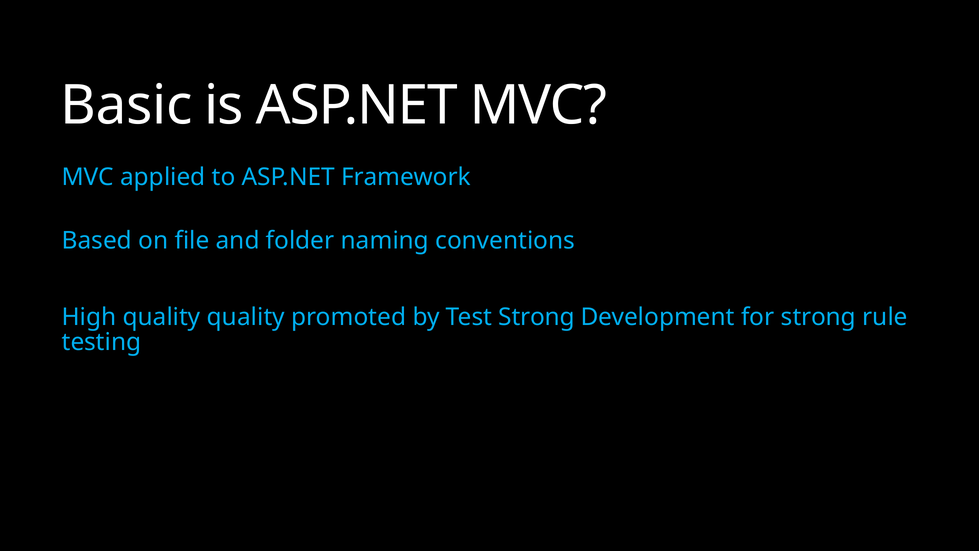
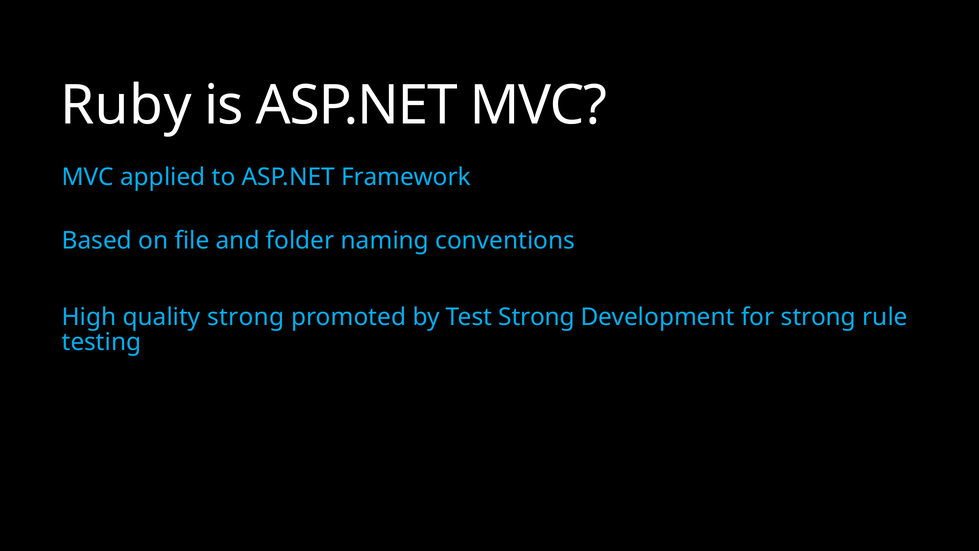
Basic: Basic -> Ruby
quality quality: quality -> strong
